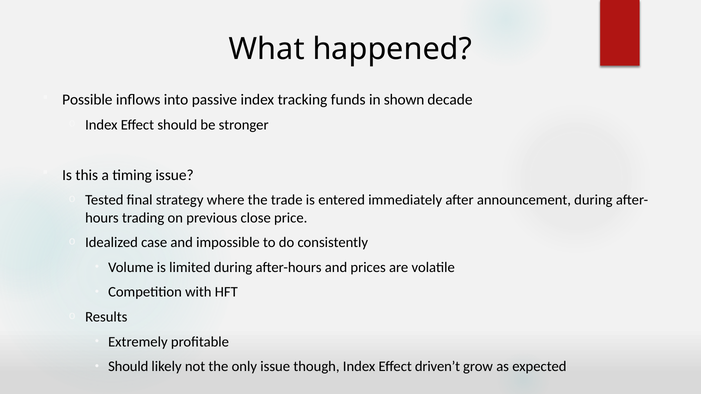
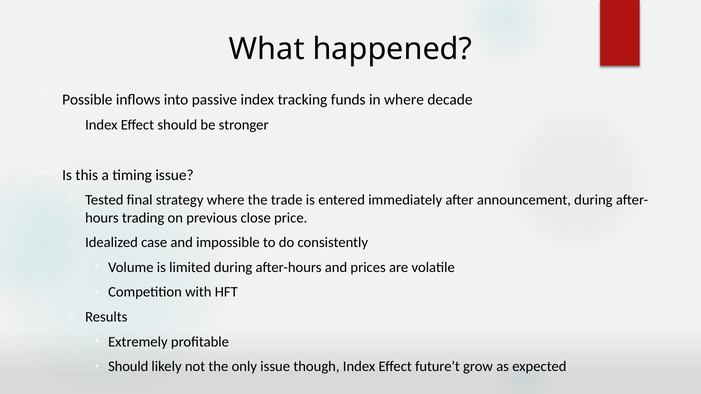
in shown: shown -> where
driven’t: driven’t -> future’t
